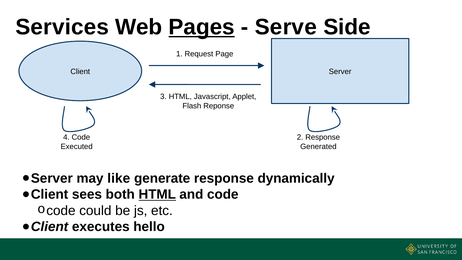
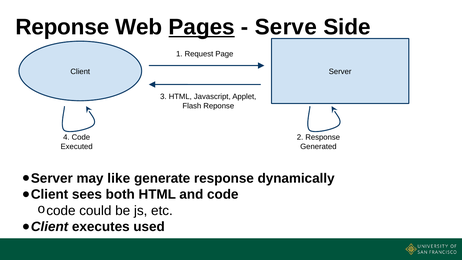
Services at (62, 27): Services -> Reponse
HTML at (157, 194) underline: present -> none
hello: hello -> used
